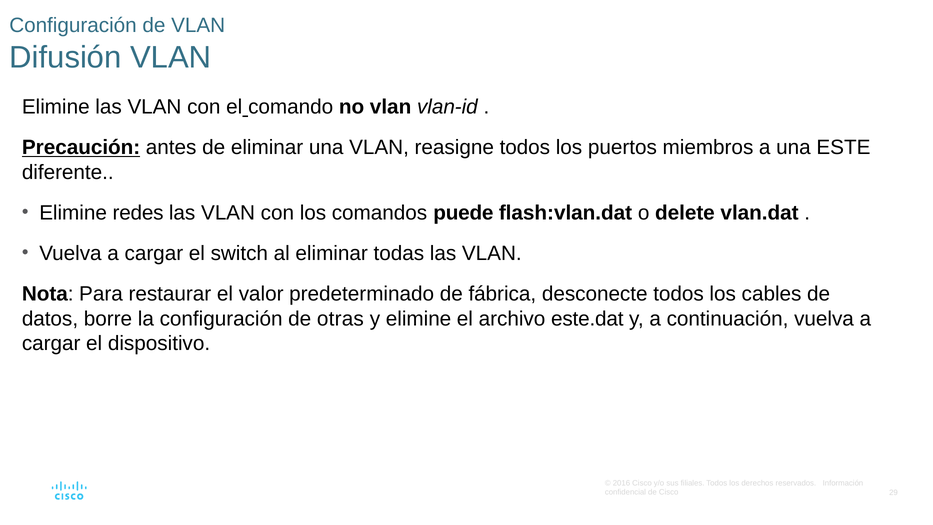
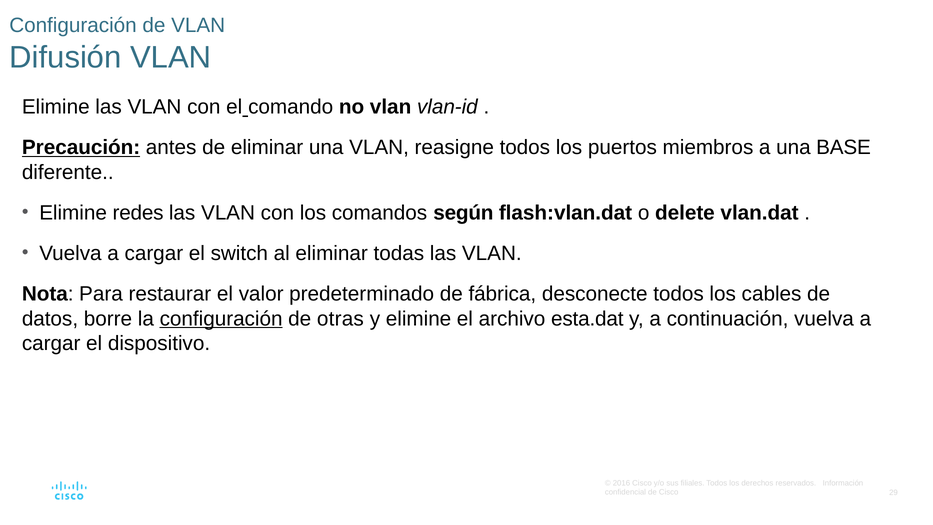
ESTE: ESTE -> BASE
puede: puede -> según
configuración at (221, 319) underline: none -> present
este.dat: este.dat -> esta.dat
